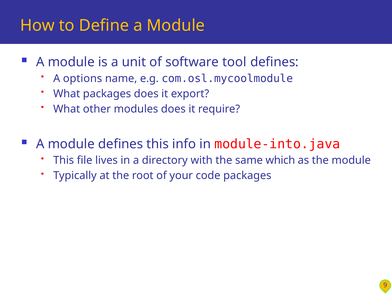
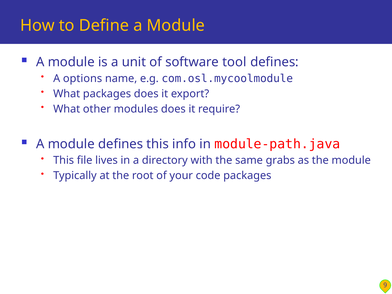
module-into.java: module-into.java -> module-path.java
which: which -> grabs
